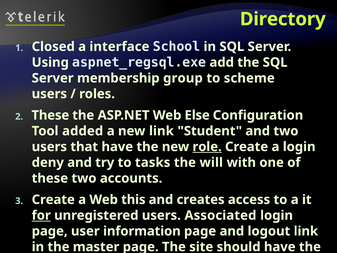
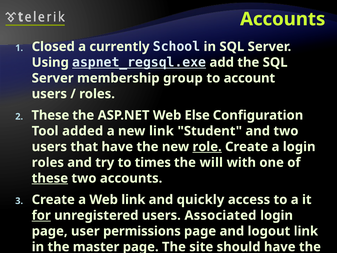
Directory at (283, 19): Directory -> Accounts
interface: interface -> currently
aspnet_regsql.exe underline: none -> present
scheme: scheme -> account
deny at (48, 162): deny -> roles
tasks: tasks -> times
these at (50, 178) underline: none -> present
Web this: this -> link
creates: creates -> quickly
information: information -> permissions
